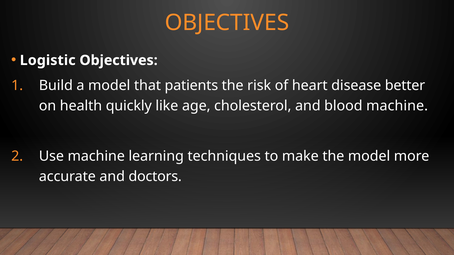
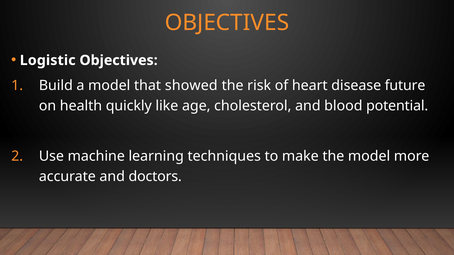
patients: patients -> showed
better: better -> future
blood machine: machine -> potential
